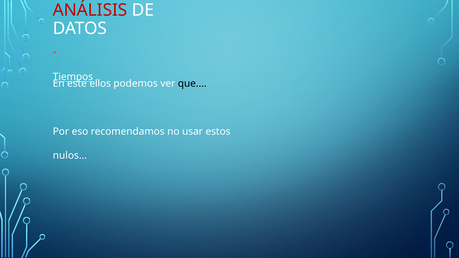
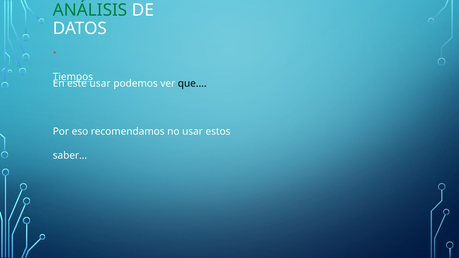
ANÁLISIS colour: red -> green
ellos at (100, 83): ellos -> usar
nulos: nulos -> saber
